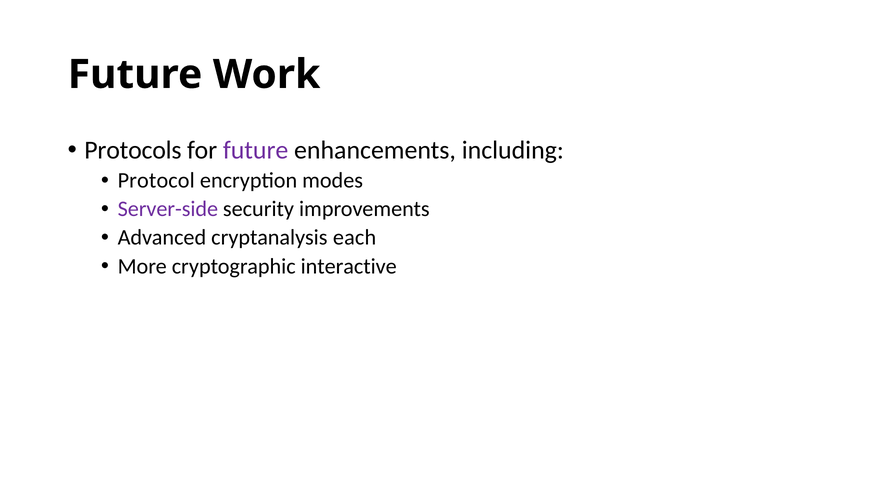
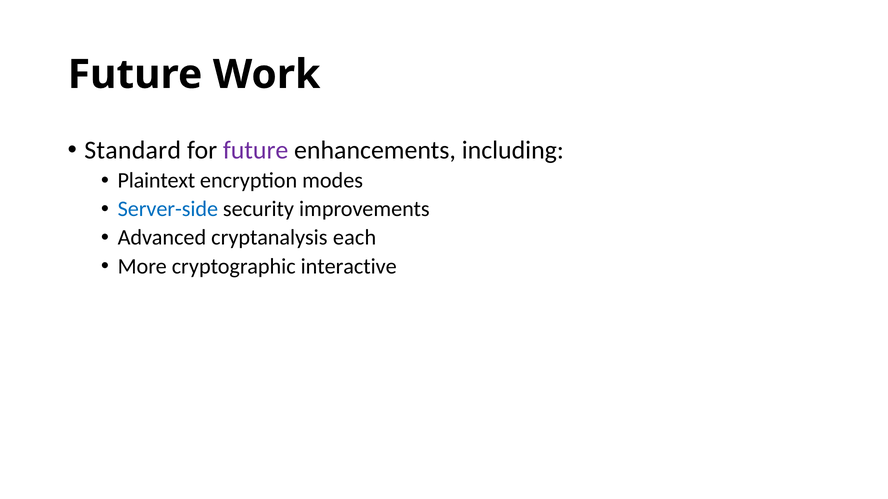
Protocols: Protocols -> Standard
Protocol: Protocol -> Plaintext
Server-side colour: purple -> blue
